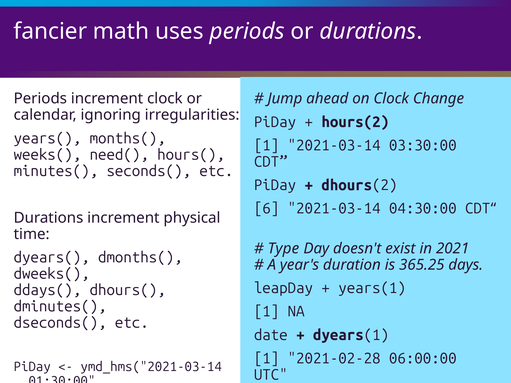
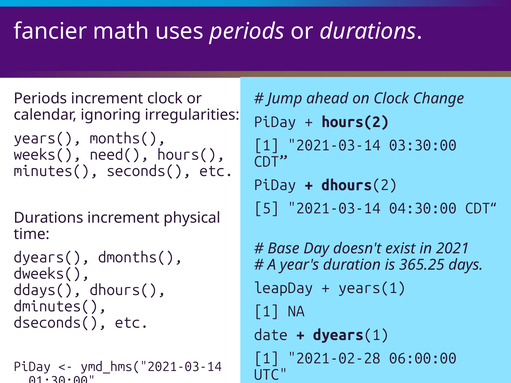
6: 6 -> 5
Type: Type -> Base
